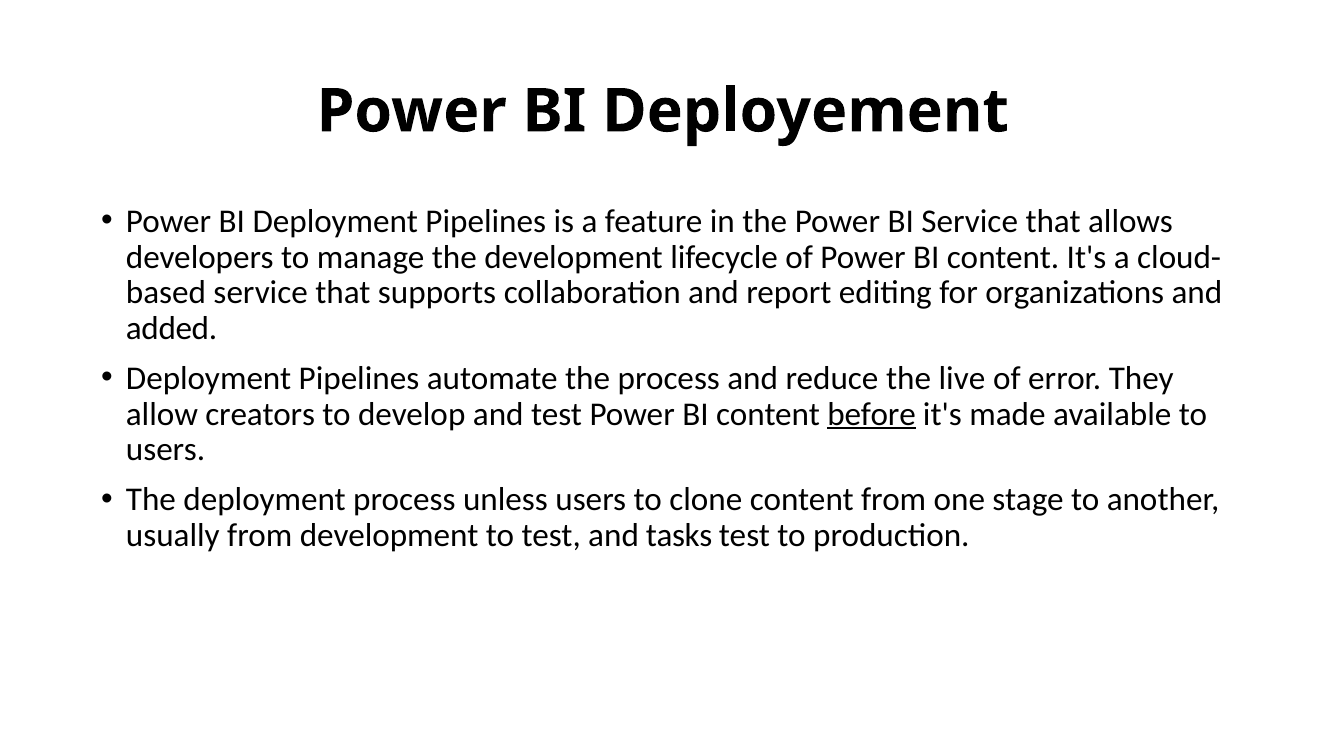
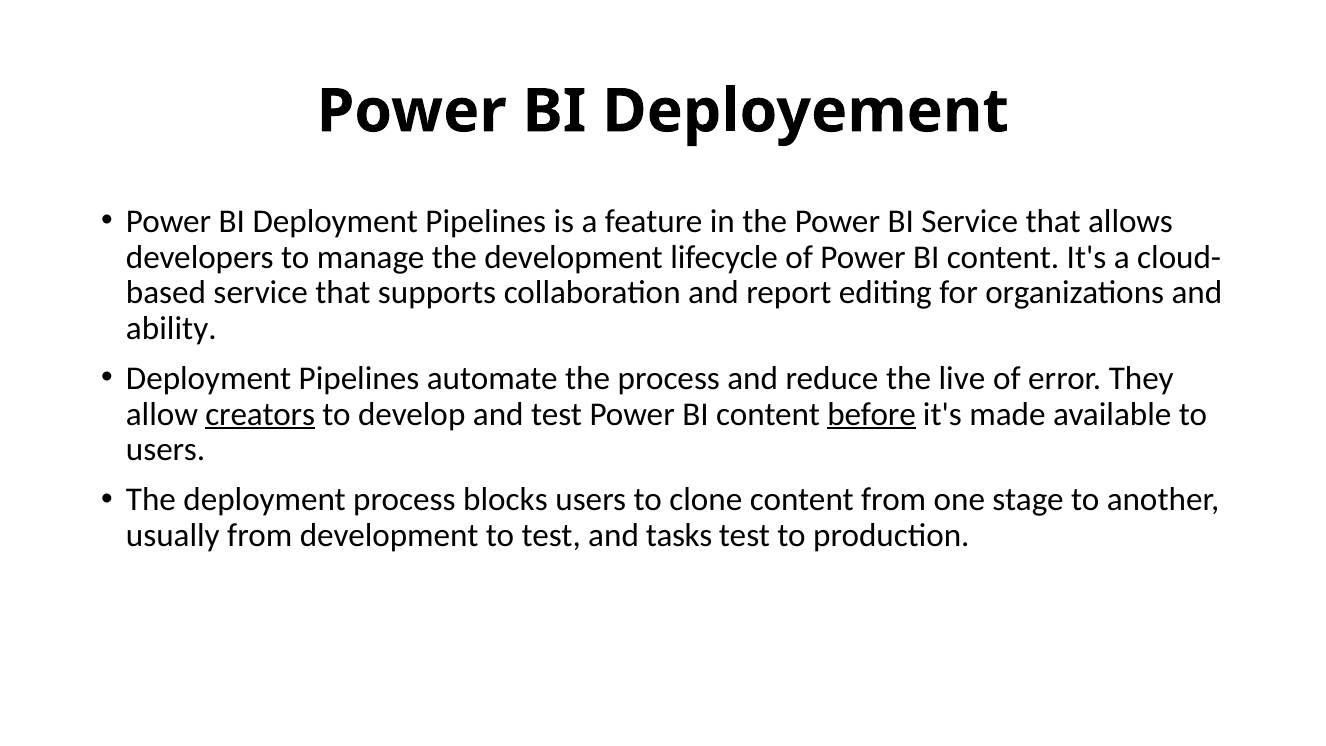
added: added -> ability
creators underline: none -> present
unless: unless -> blocks
